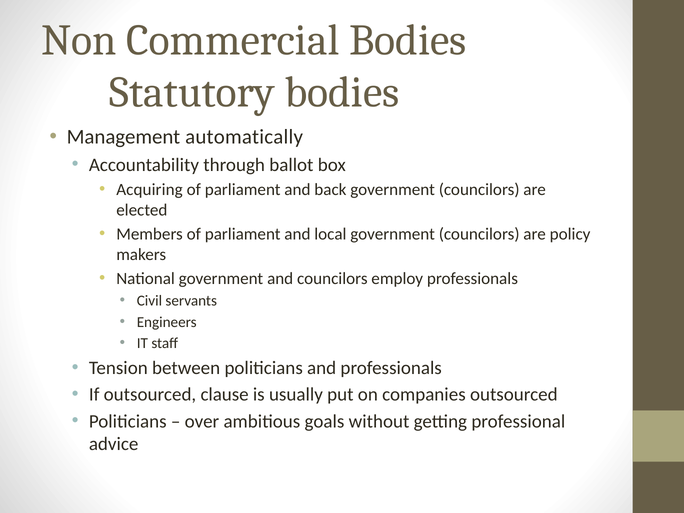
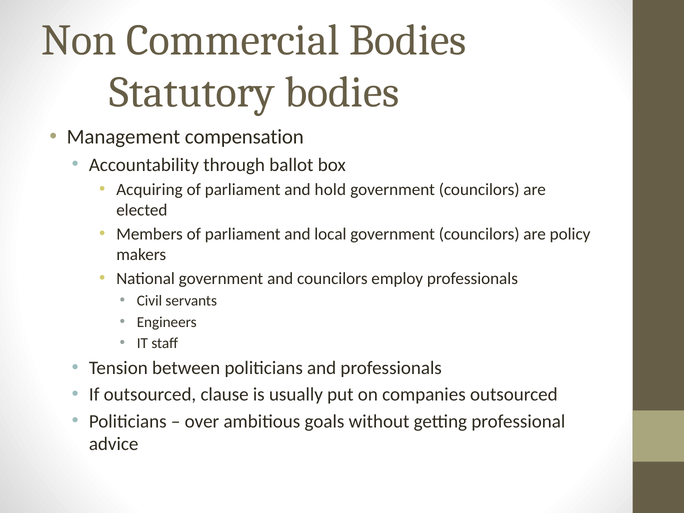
automatically: automatically -> compensation
back: back -> hold
